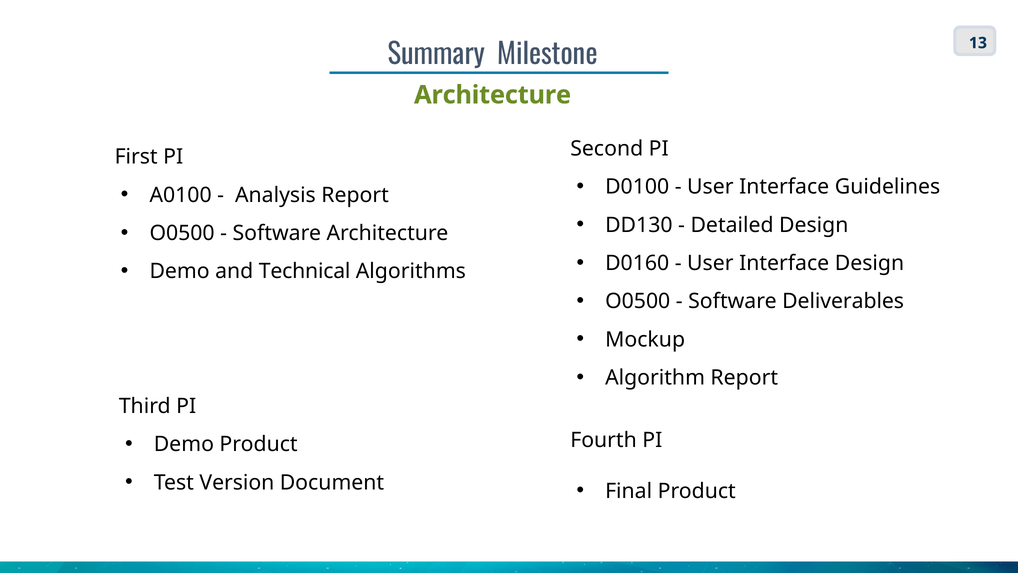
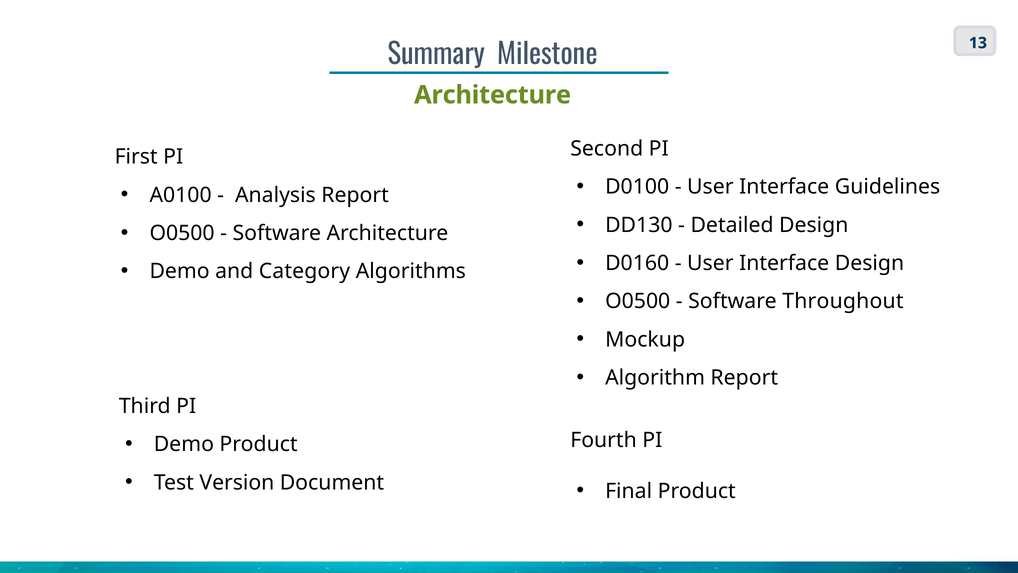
Technical: Technical -> Category
Deliverables: Deliverables -> Throughout
